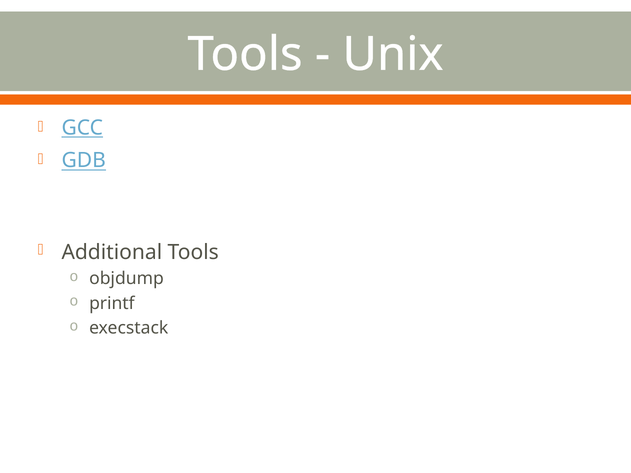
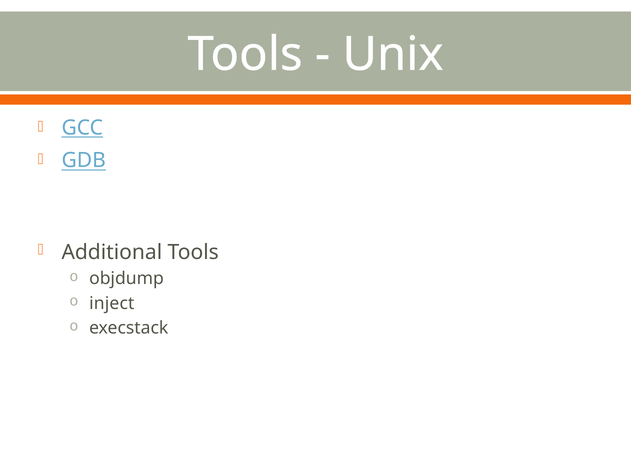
printf: printf -> inject
